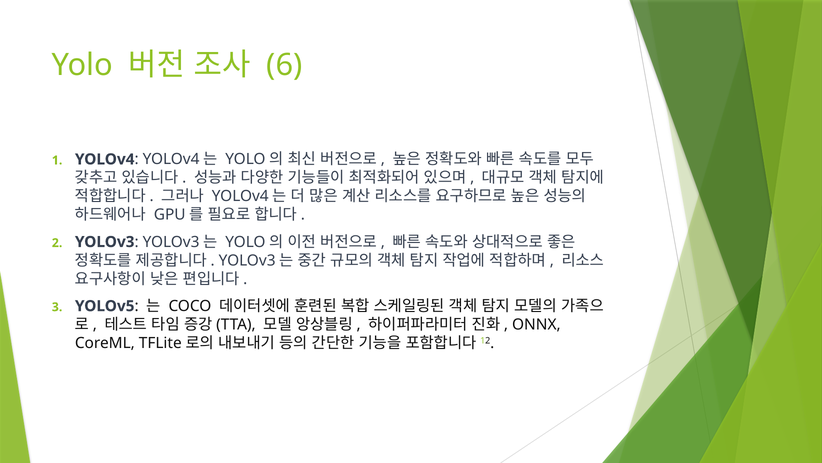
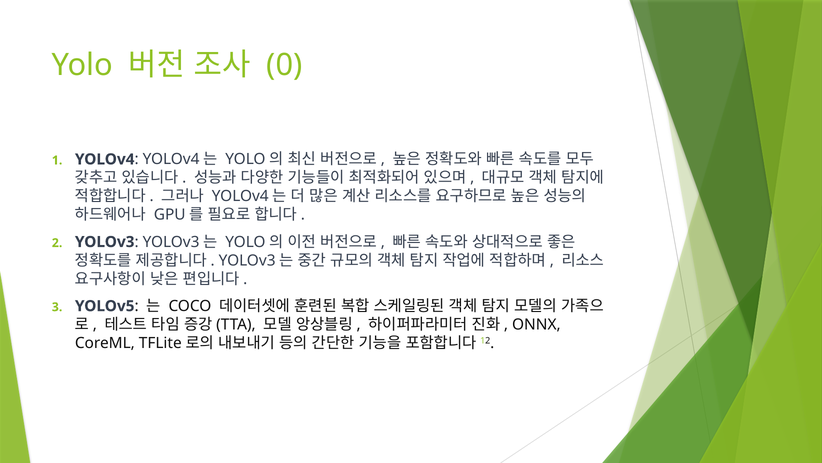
6: 6 -> 0
